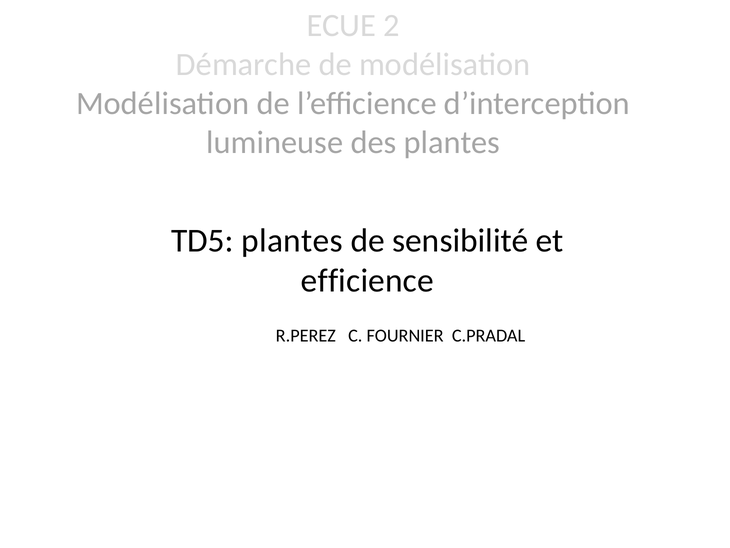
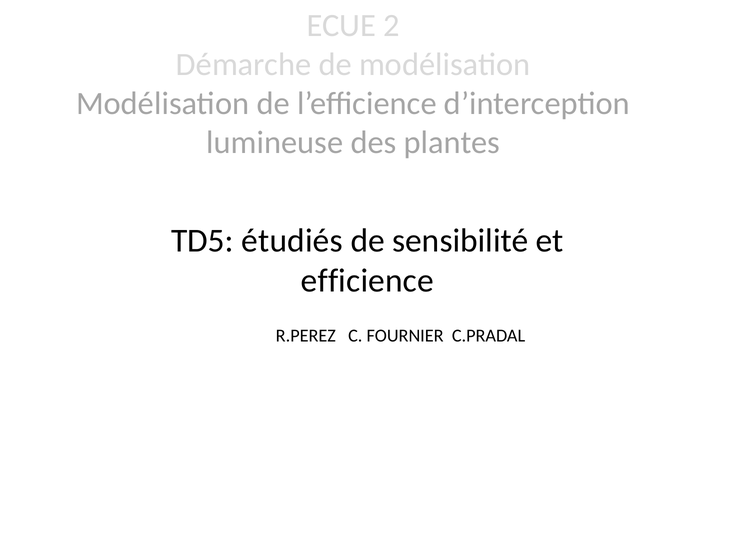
TD5 plantes: plantes -> étudiés
